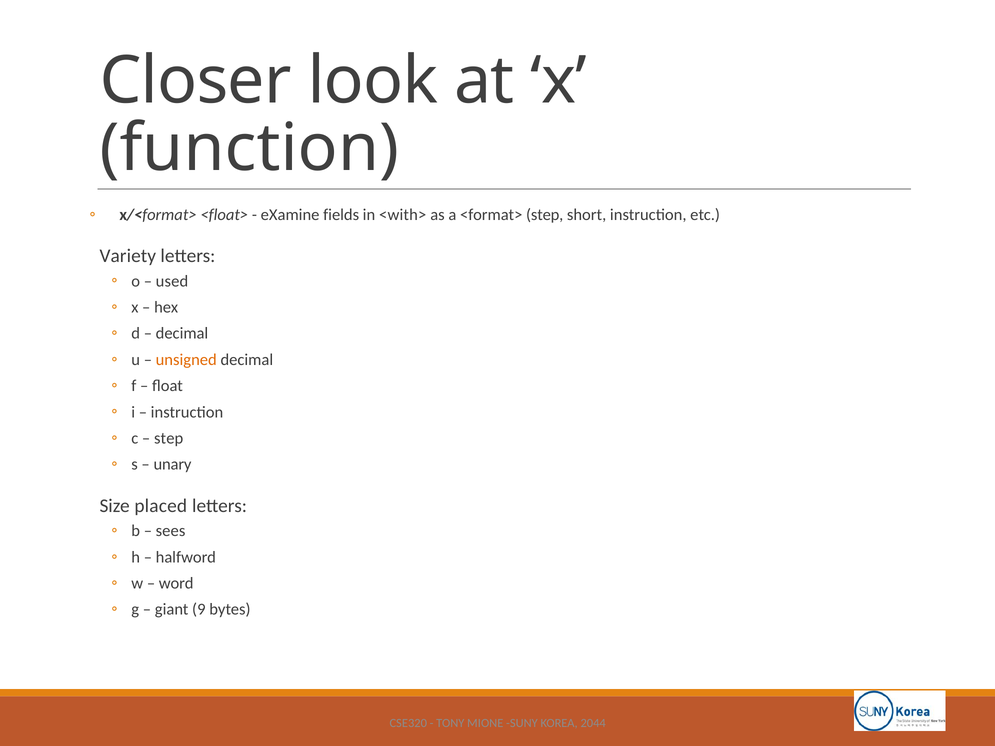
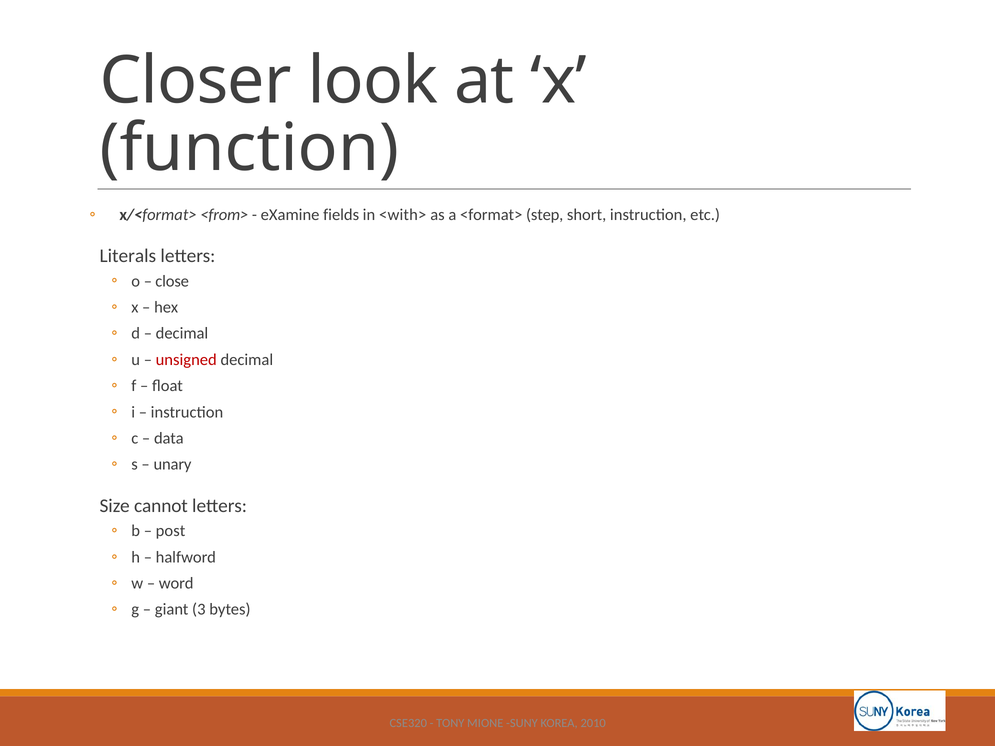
<float>: <float> -> <from>
Variety: Variety -> Literals
used: used -> close
unsigned colour: orange -> red
step at (169, 438): step -> data
placed: placed -> cannot
sees: sees -> post
9: 9 -> 3
2044: 2044 -> 2010
